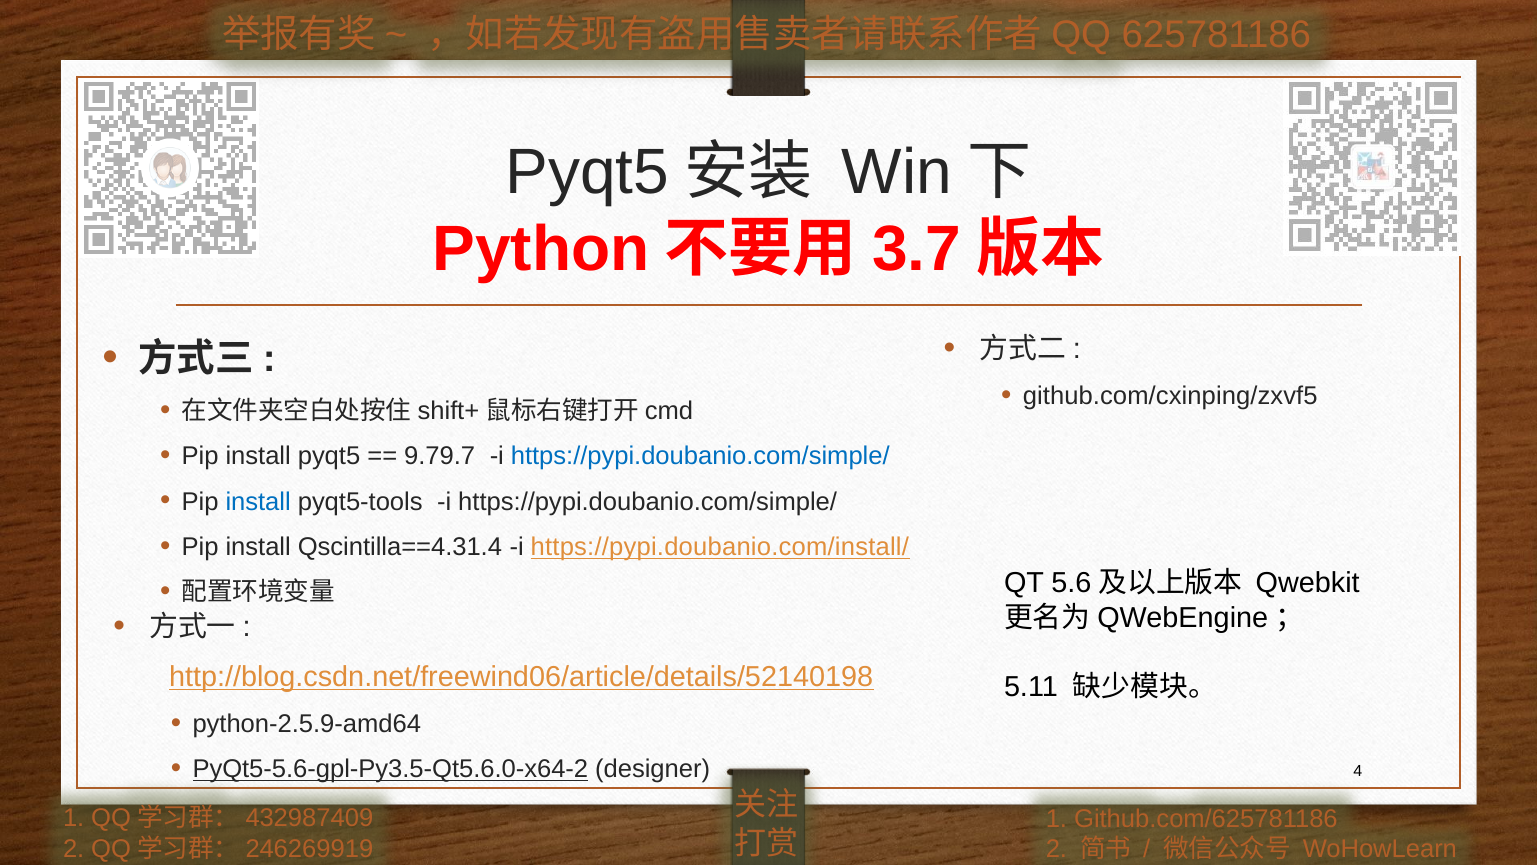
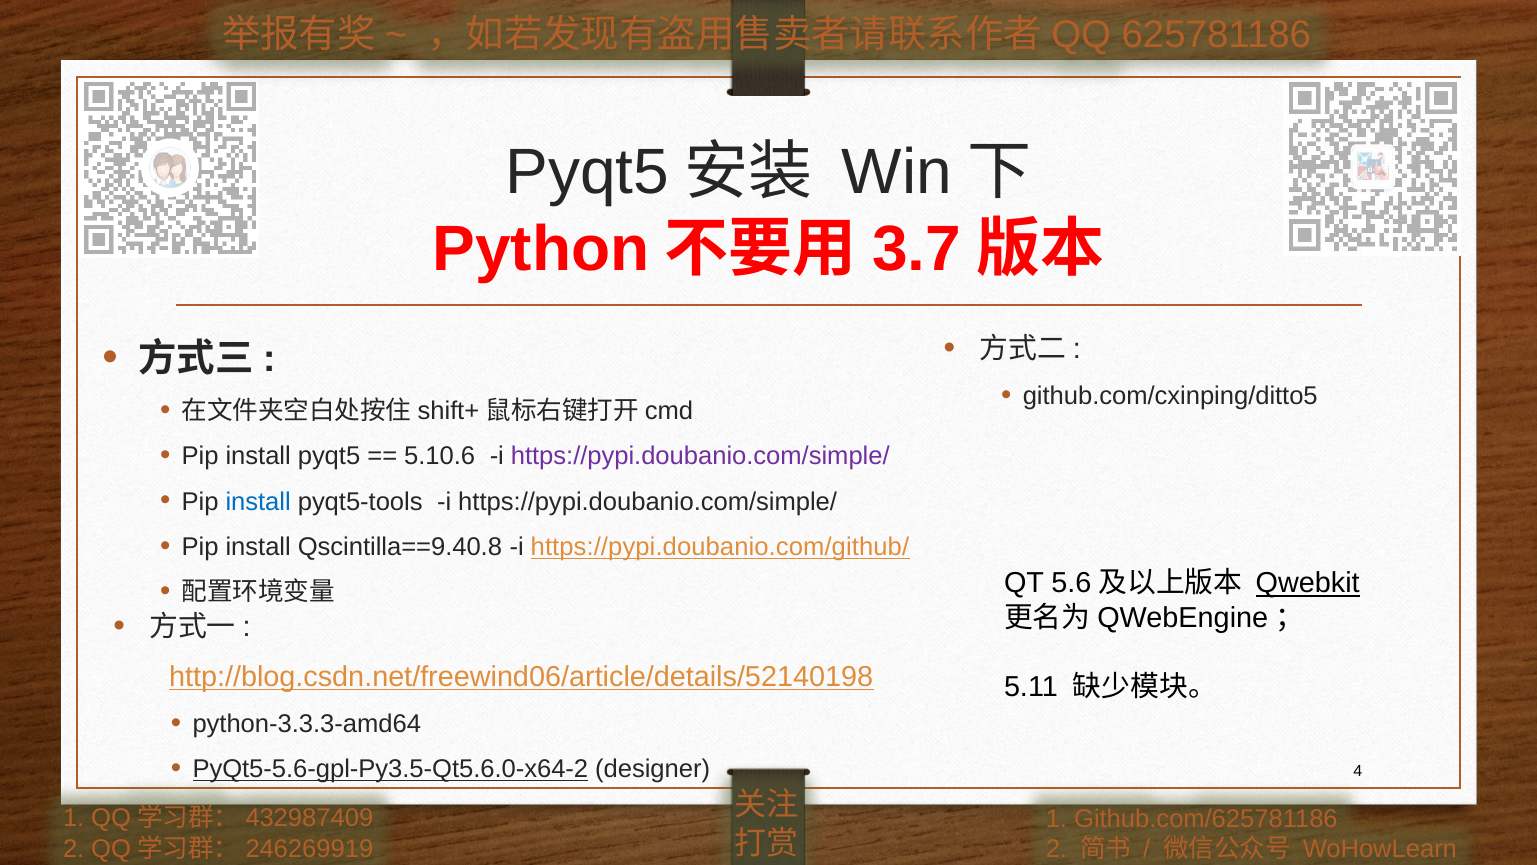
github.com/cxinping/zxvf5: github.com/cxinping/zxvf5 -> github.com/cxinping/ditto5
9.79.7: 9.79.7 -> 5.10.6
https://pypi.doubanio.com/simple/ at (700, 456) colour: blue -> purple
Qscintilla==4.31.4: Qscintilla==4.31.4 -> Qscintilla==9.40.8
https://pypi.doubanio.com/install/: https://pypi.doubanio.com/install/ -> https://pypi.doubanio.com/github/
Qwebkit underline: none -> present
python-2.5.9-amd64: python-2.5.9-amd64 -> python-3.3.3-amd64
